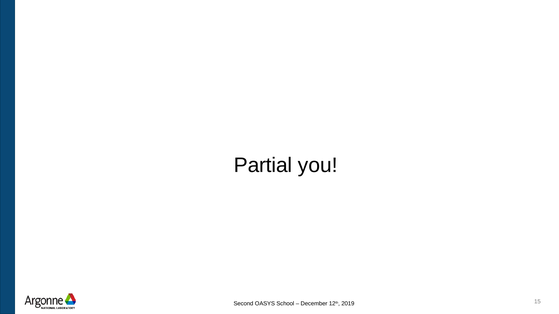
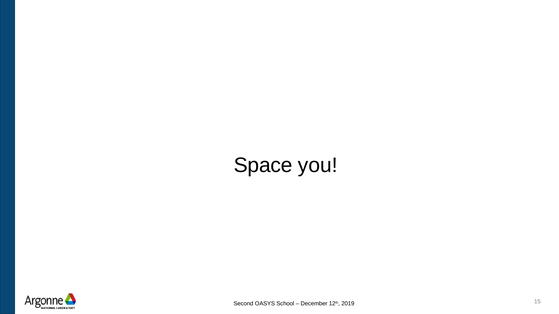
Partial: Partial -> Space
